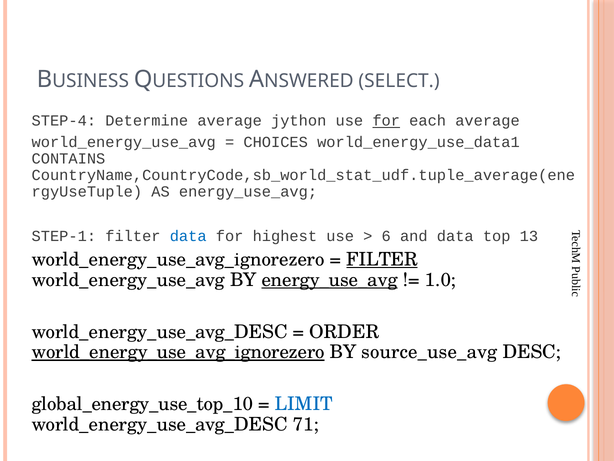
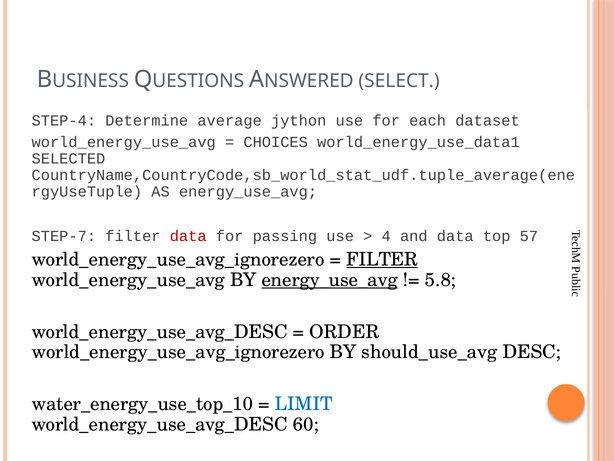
for at (386, 121) underline: present -> none
each average: average -> dataset
CONTAINS: CONTAINS -> SELECTED
STEP-1: STEP-1 -> STEP-7
data at (188, 236) colour: blue -> red
highest: highest -> passing
6: 6 -> 4
13: 13 -> 57
1.0: 1.0 -> 5.8
world_energy_use_avg_ignorezero at (178, 352) underline: present -> none
source_use_avg: source_use_avg -> should_use_avg
global_energy_use_top_10: global_energy_use_top_10 -> water_energy_use_top_10
71: 71 -> 60
